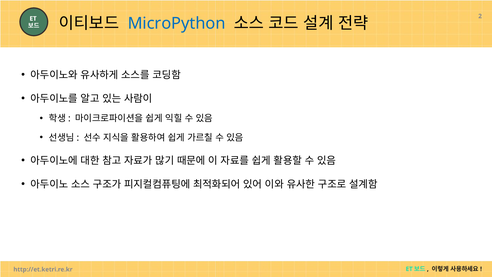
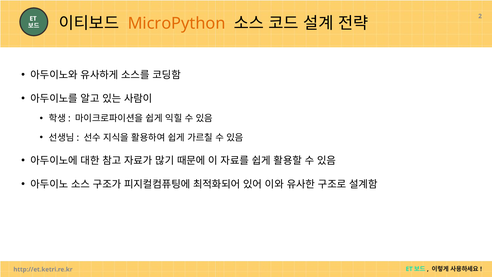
MicroPython colour: blue -> orange
